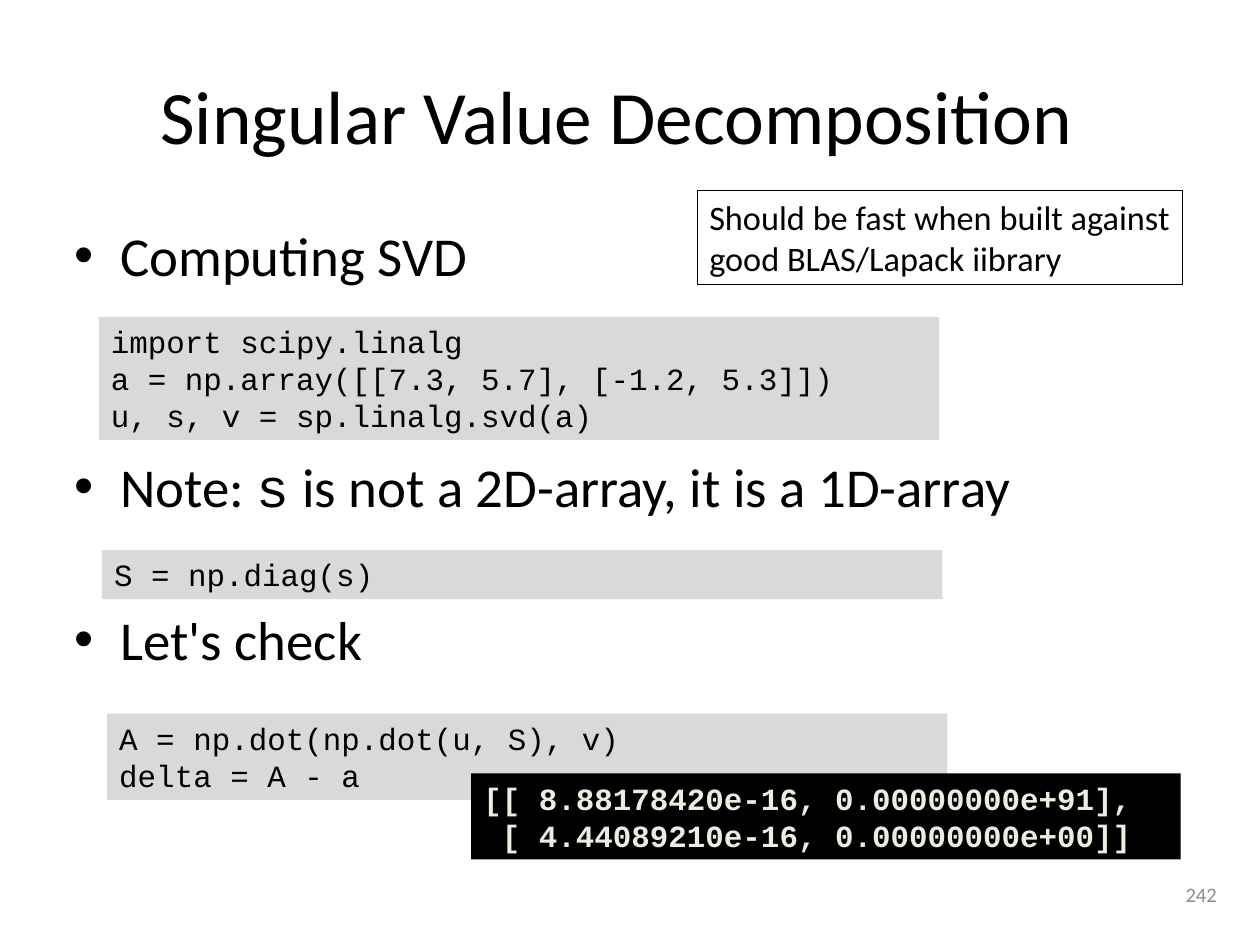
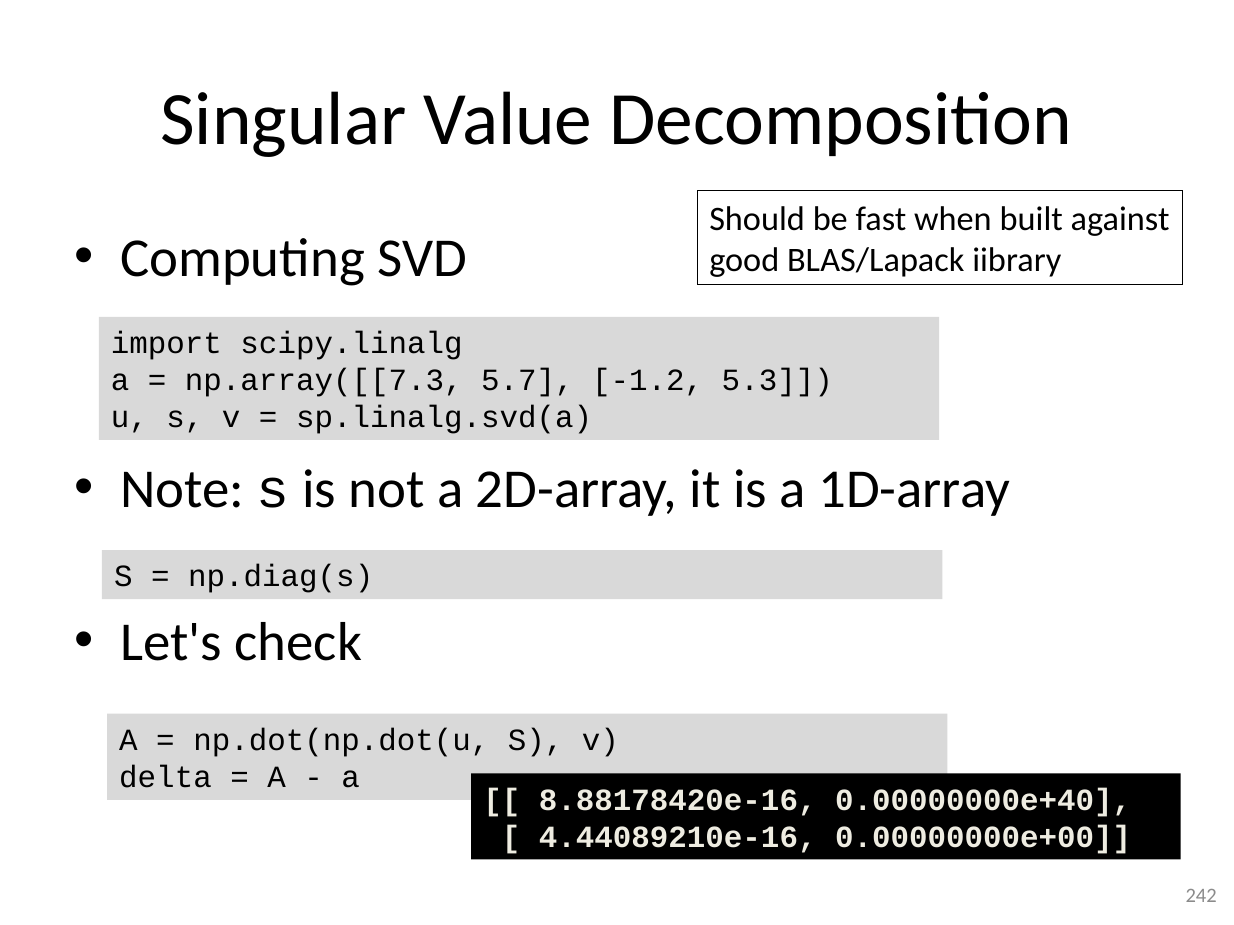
0.00000000e+91: 0.00000000e+91 -> 0.00000000e+40
